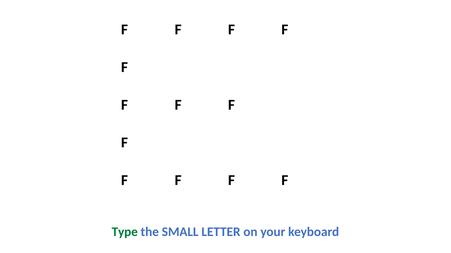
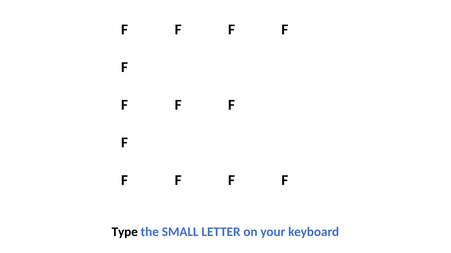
Type colour: green -> black
